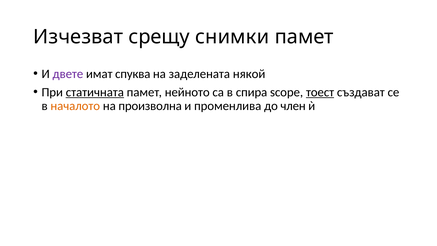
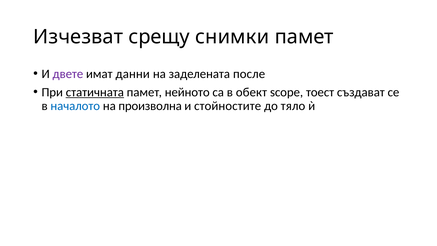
спуква: спуква -> данни
някой: някой -> после
спира: спира -> обект
тоест underline: present -> none
началото colour: orange -> blue
променлива: променлива -> стойностите
член: член -> тяло
